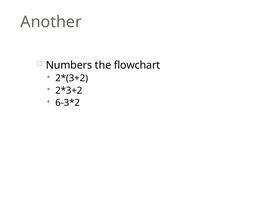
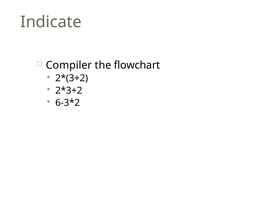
Another: Another -> Indicate
Numbers: Numbers -> Compiler
